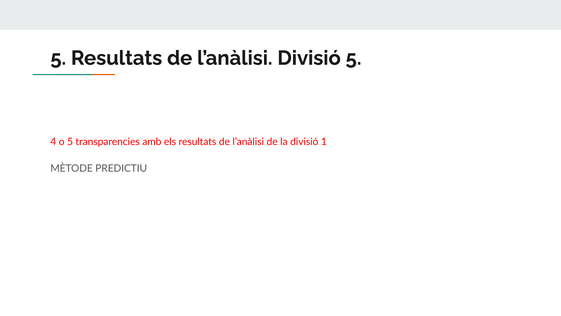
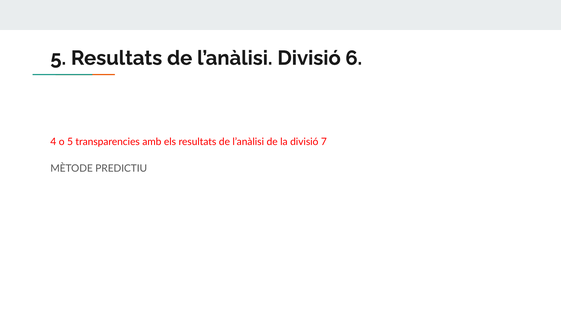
Divisió 5: 5 -> 6
1: 1 -> 7
